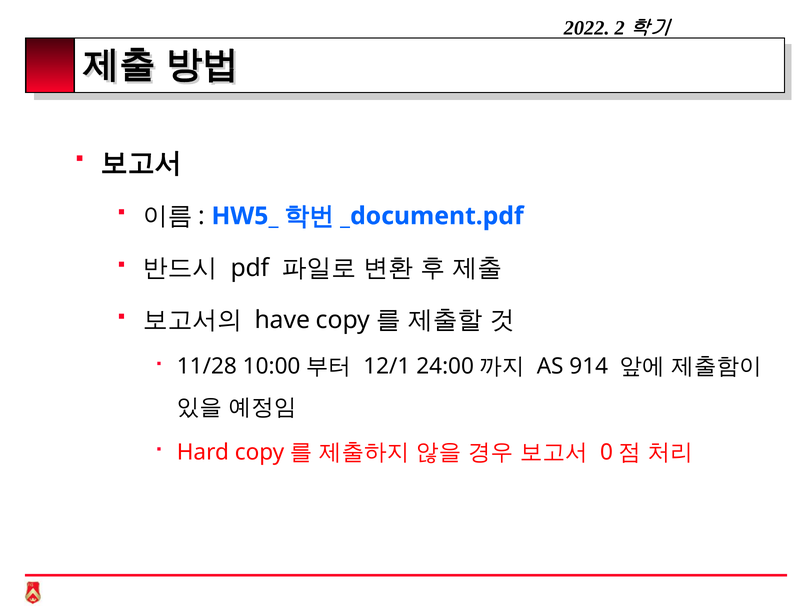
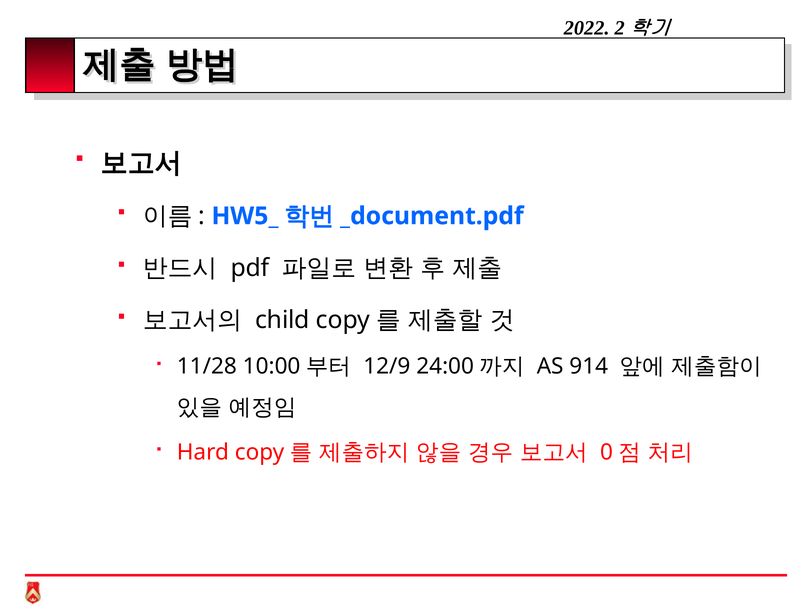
have: have -> child
12/1: 12/1 -> 12/9
